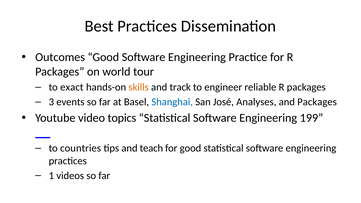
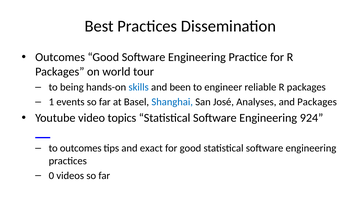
exact: exact -> being
skills colour: orange -> blue
track: track -> been
3: 3 -> 1
199: 199 -> 924
to countries: countries -> outcomes
teach: teach -> exact
1: 1 -> 0
